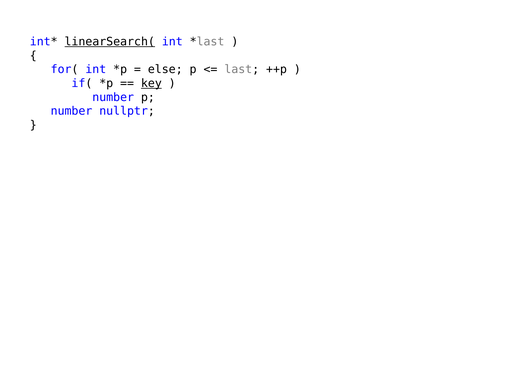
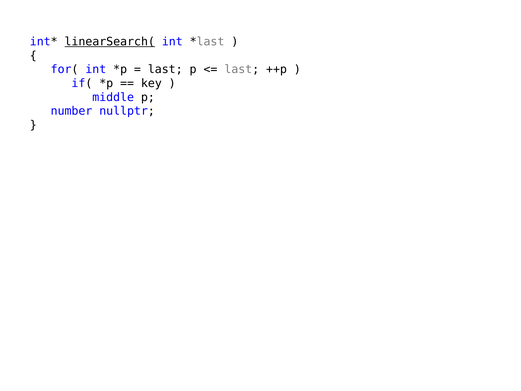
else at (165, 69): else -> last
key underline: present -> none
number at (113, 97): number -> middle
